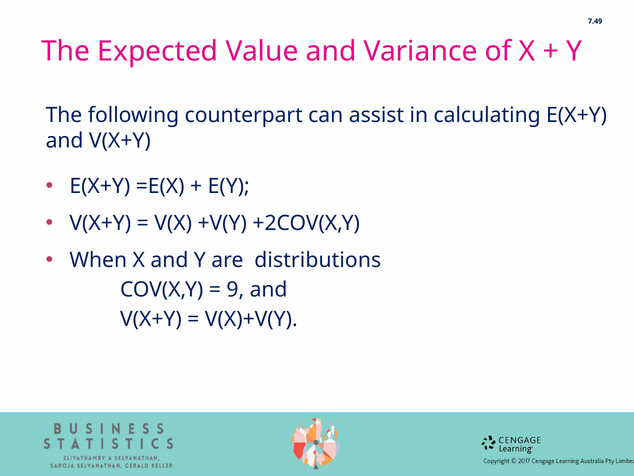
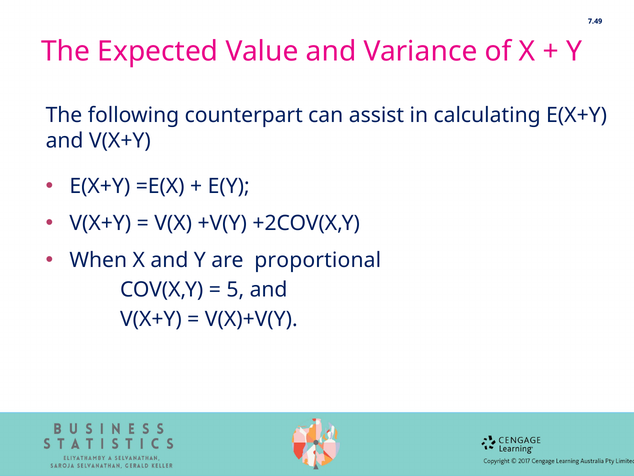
distributions: distributions -> proportional
9: 9 -> 5
